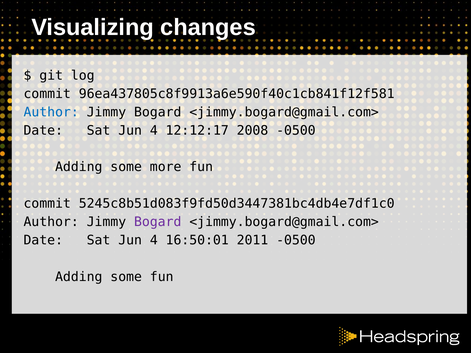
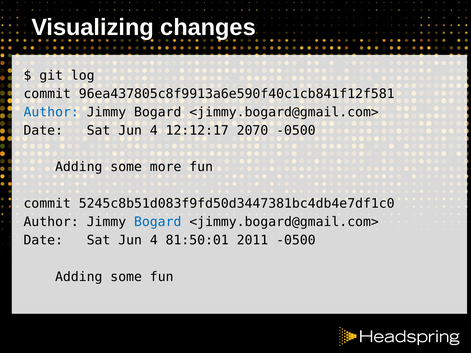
2008: 2008 -> 2070
Bogard at (158, 222) colour: purple -> blue
16:50:01: 16:50:01 -> 81:50:01
